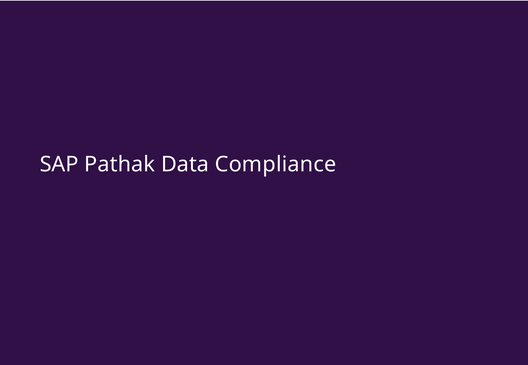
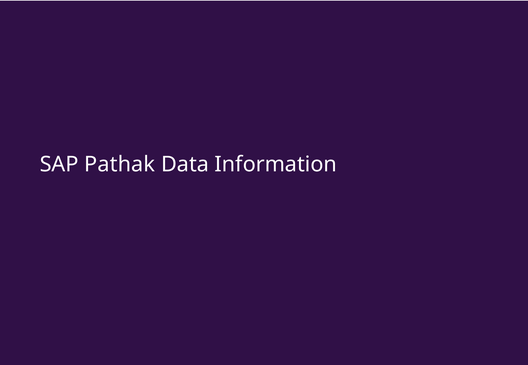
Compliance: Compliance -> Information
